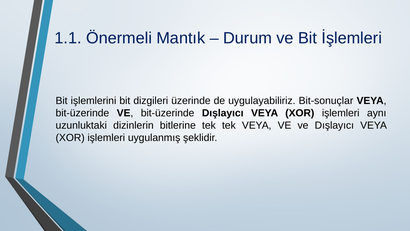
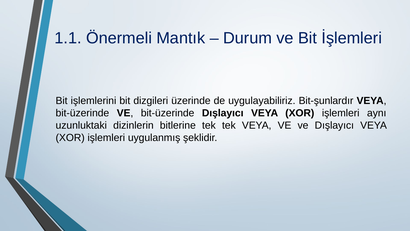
Bit-sonuçlar: Bit-sonuçlar -> Bit-şunlardır
